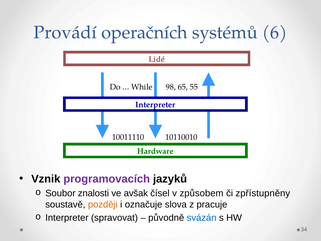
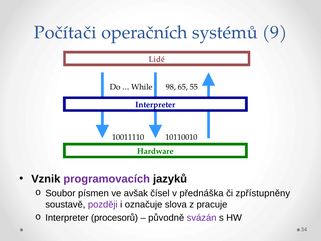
Provádí: Provádí -> Počítači
6: 6 -> 9
znalosti: znalosti -> písmen
způsobem: způsobem -> přednáška
později colour: orange -> purple
spravovat: spravovat -> procesorů
svázán colour: blue -> purple
